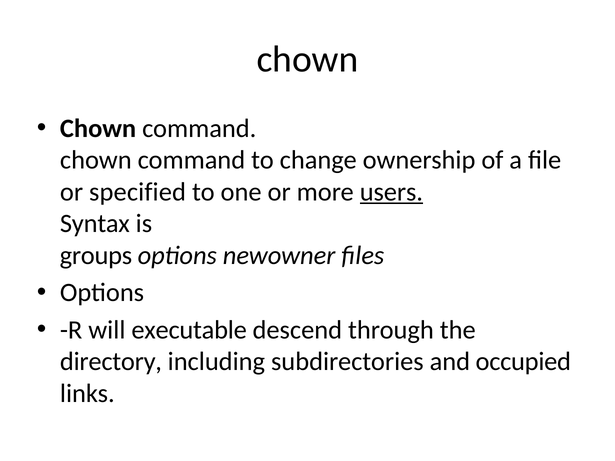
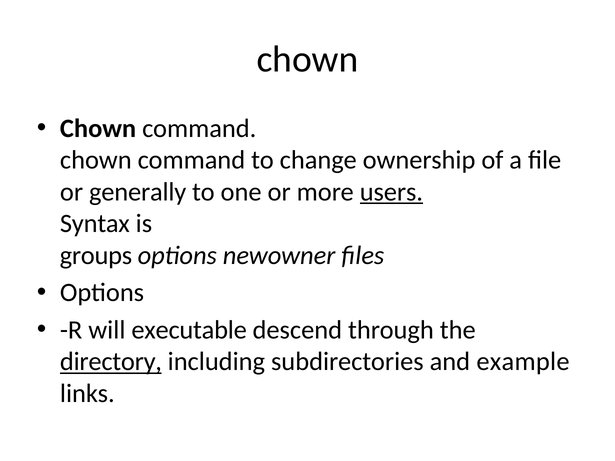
specified: specified -> generally
directory underline: none -> present
occupied: occupied -> example
